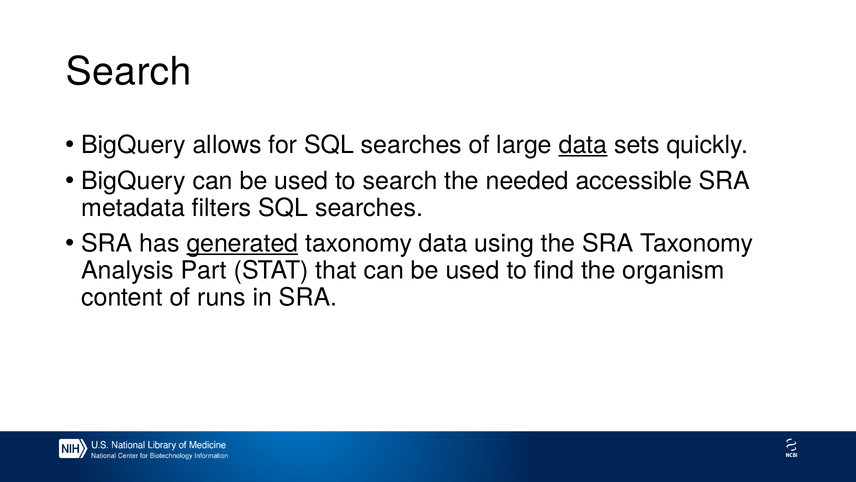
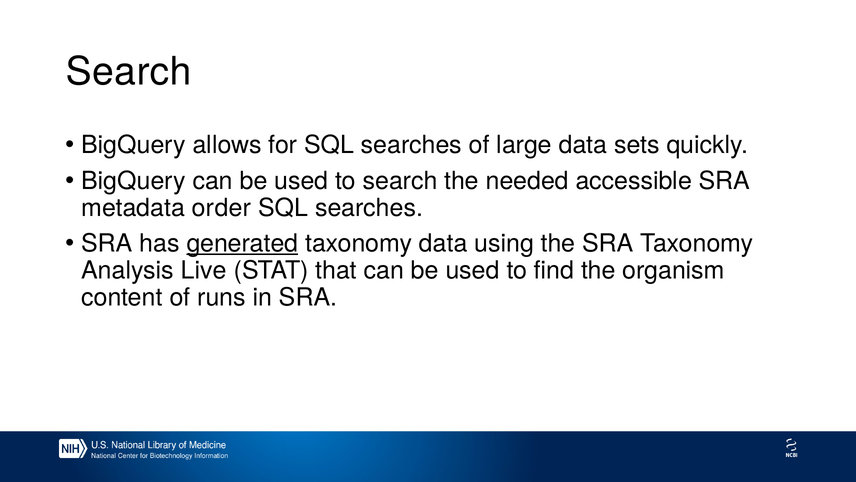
data at (583, 145) underline: present -> none
filters: filters -> order
Part: Part -> Live
